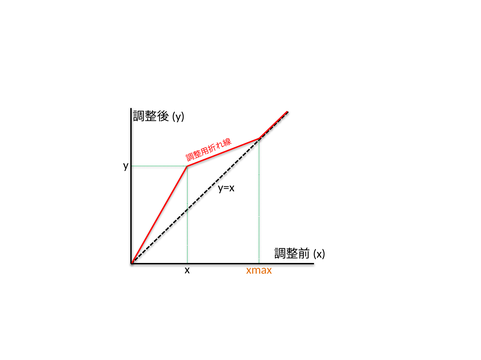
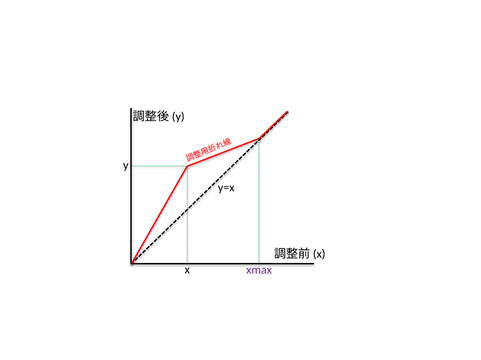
xmax colour: orange -> purple
